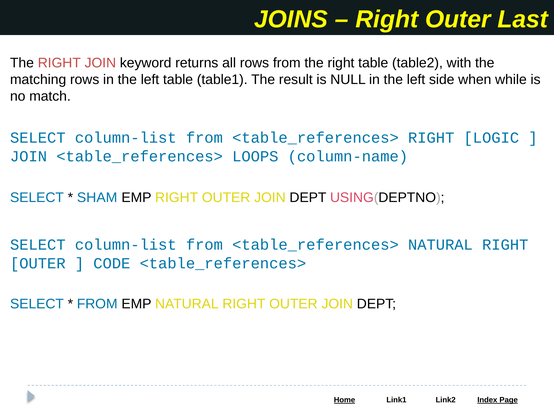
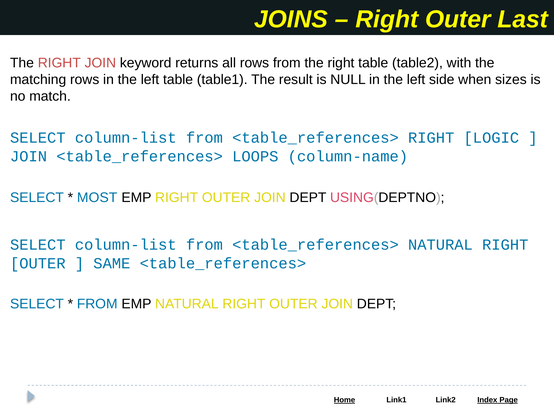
while: while -> sizes
SHAM: SHAM -> MOST
CODE: CODE -> SAME
